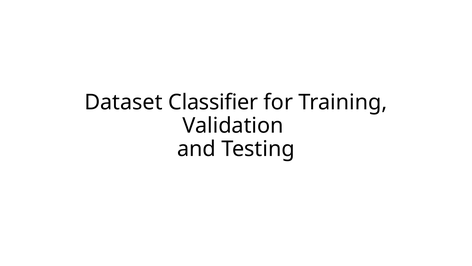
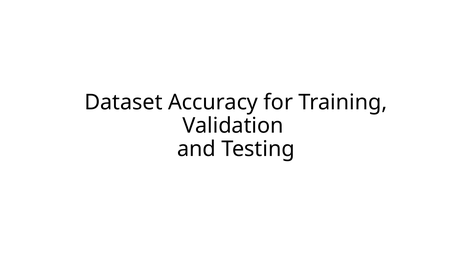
Classifier: Classifier -> Accuracy
